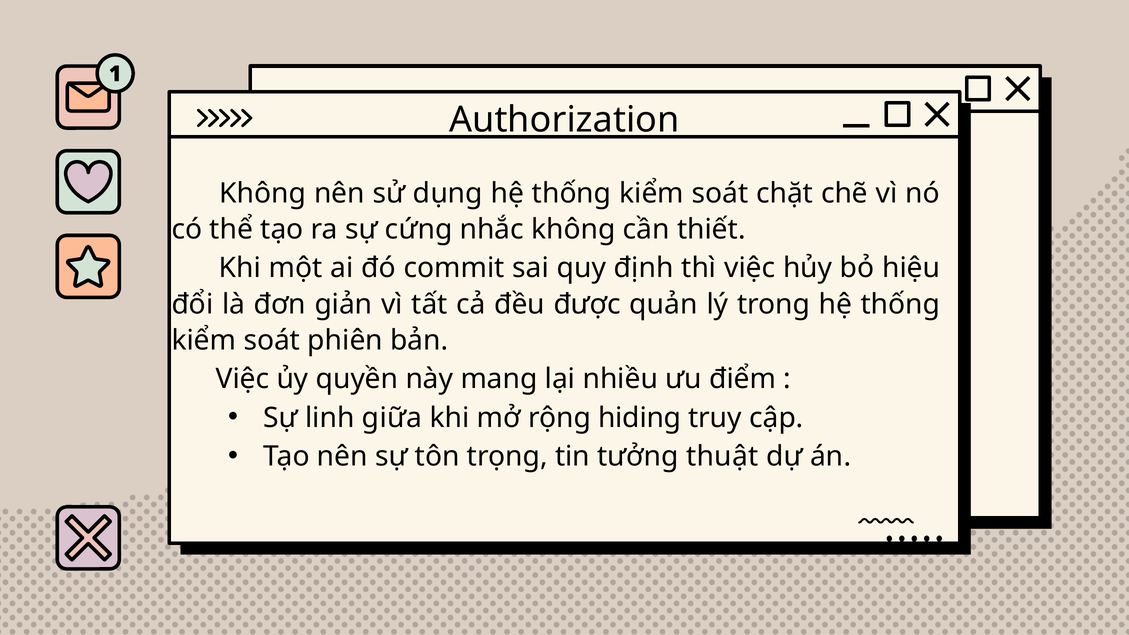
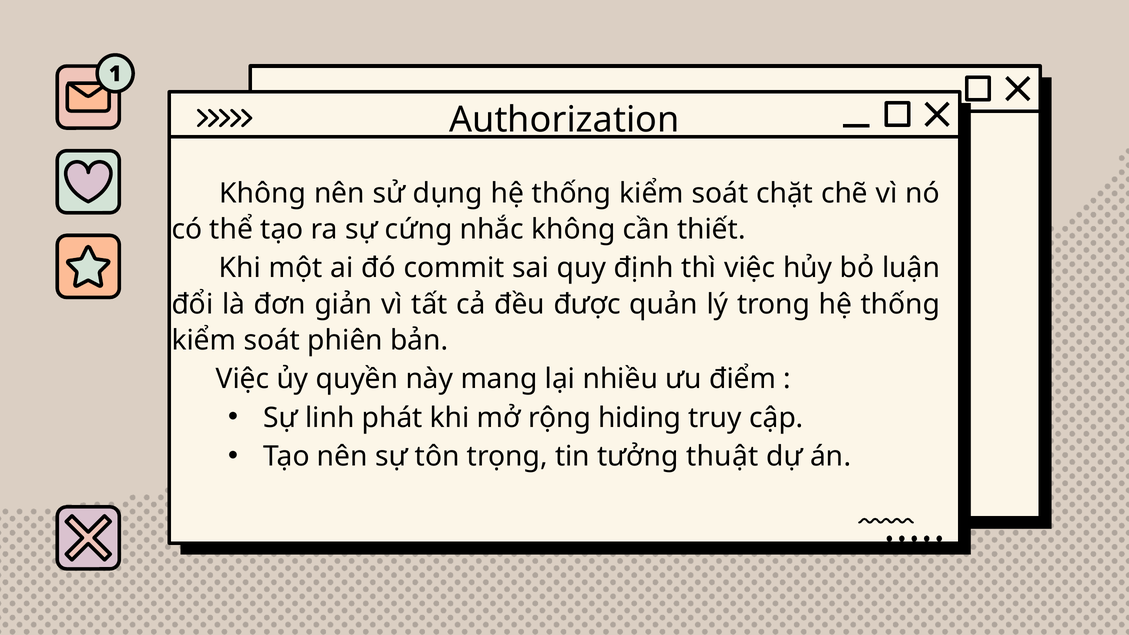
hiệu: hiệu -> luận
giữa: giữa -> phát
